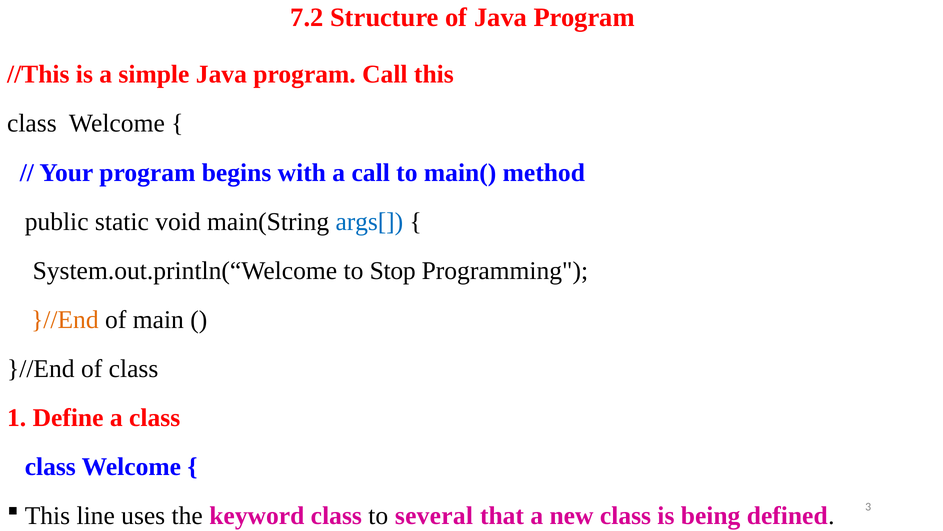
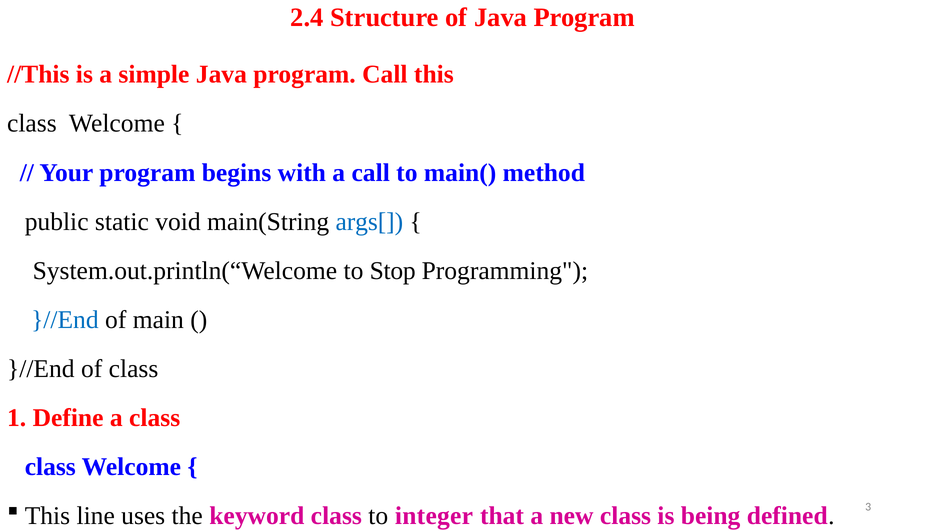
7.2: 7.2 -> 2.4
}//End at (65, 319) colour: orange -> blue
several: several -> integer
